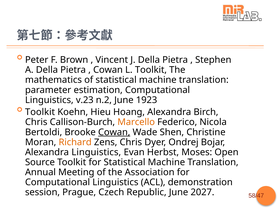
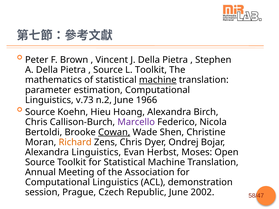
Cowan at (108, 70): Cowan -> Source
machine at (158, 80) underline: none -> present
v.23: v.23 -> v.73
1923: 1923 -> 1966
Toolkit at (40, 112): Toolkit -> Source
Marcello colour: orange -> purple
2027: 2027 -> 2002
